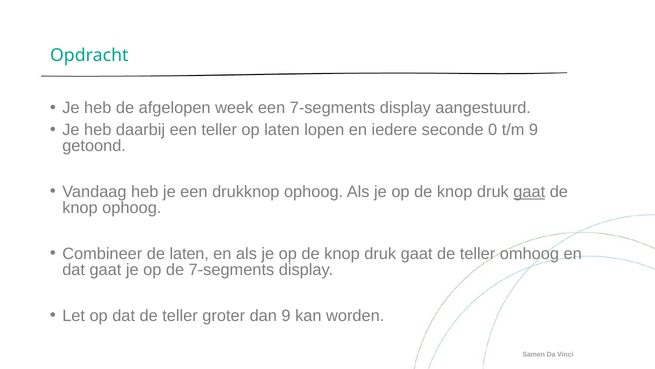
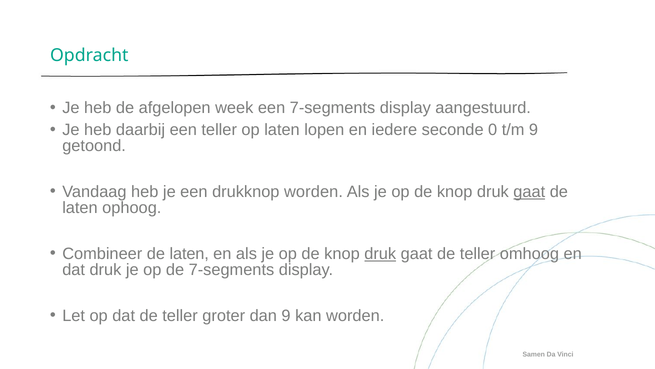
drukknop ophoog: ophoog -> worden
knop at (80, 208): knop -> laten
druk at (380, 253) underline: none -> present
dat gaat: gaat -> druk
